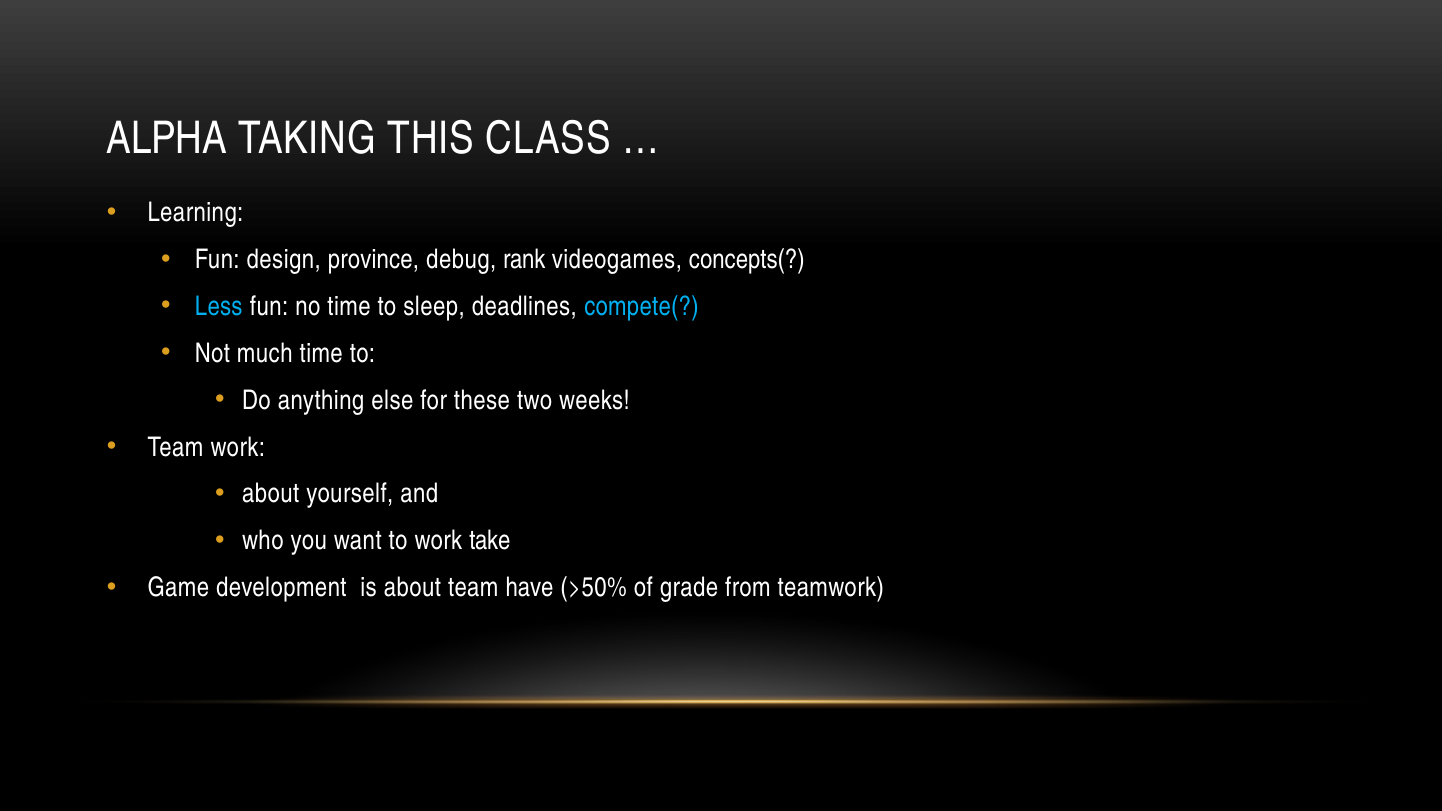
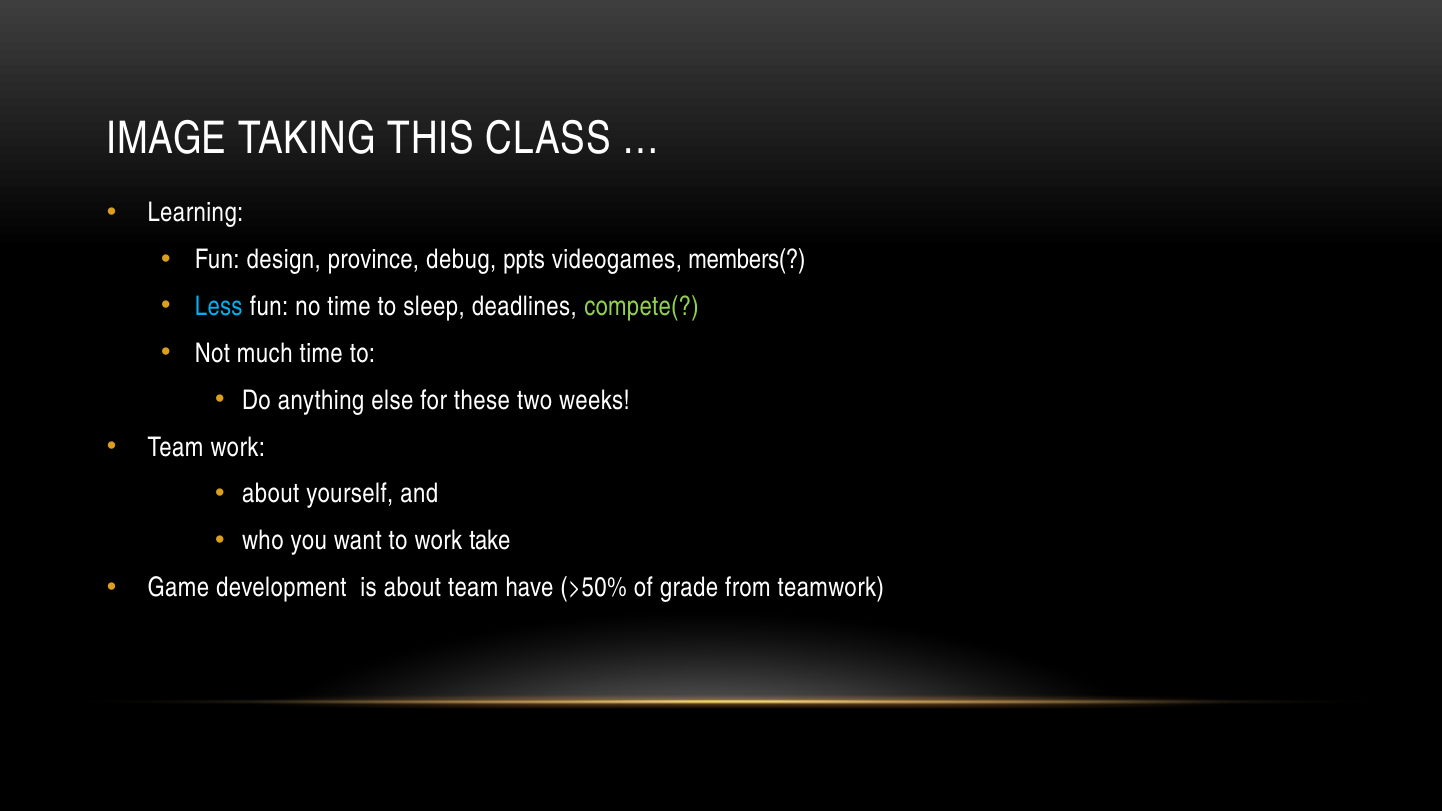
ALPHA: ALPHA -> IMAGE
rank: rank -> ppts
concepts(: concepts( -> members(
compete( colour: light blue -> light green
